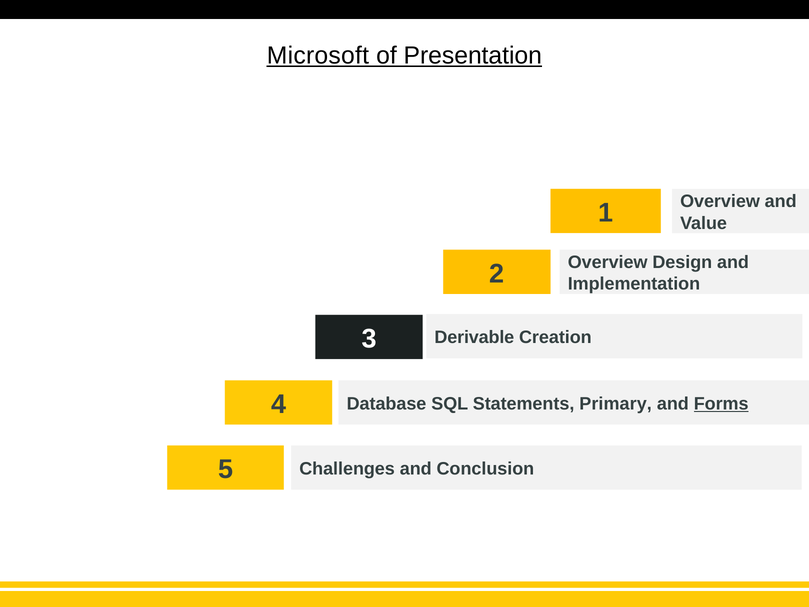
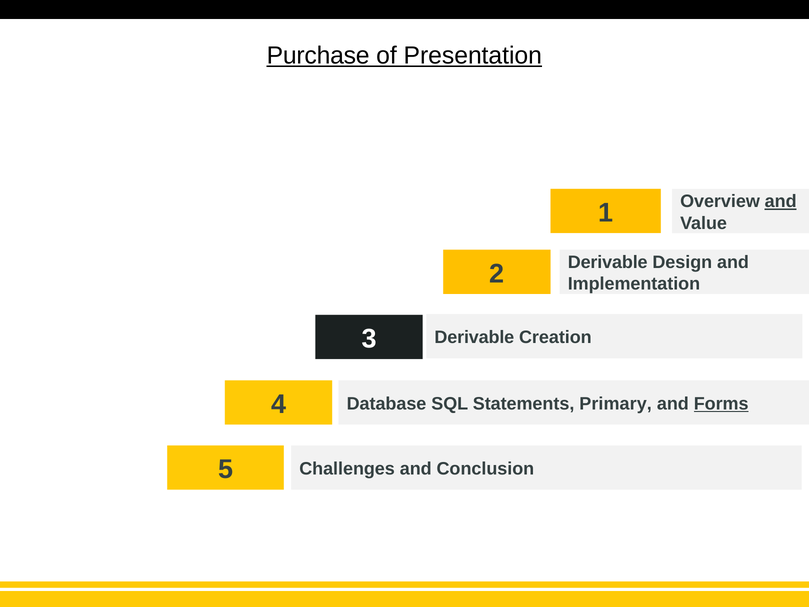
Microsoft: Microsoft -> Purchase
and at (781, 201) underline: none -> present
2 Overview: Overview -> Derivable
